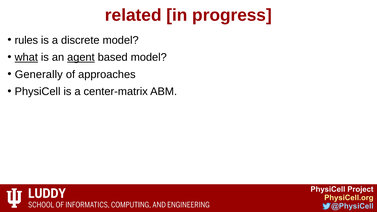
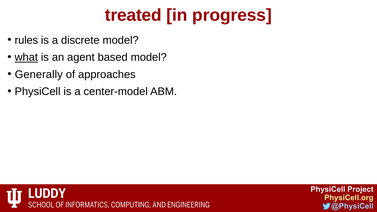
related: related -> treated
agent underline: present -> none
center-matrix: center-matrix -> center-model
